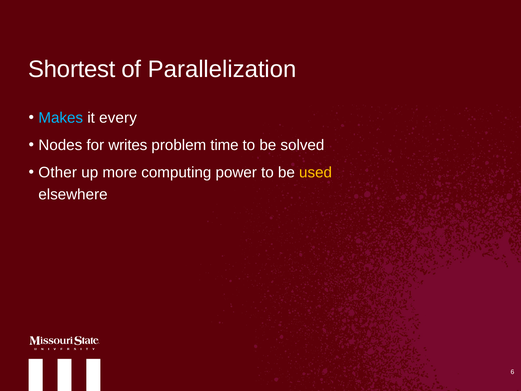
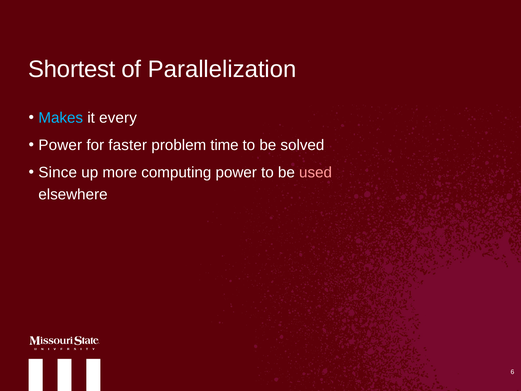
Nodes at (60, 145): Nodes -> Power
writes: writes -> faster
Other: Other -> Since
used colour: yellow -> pink
